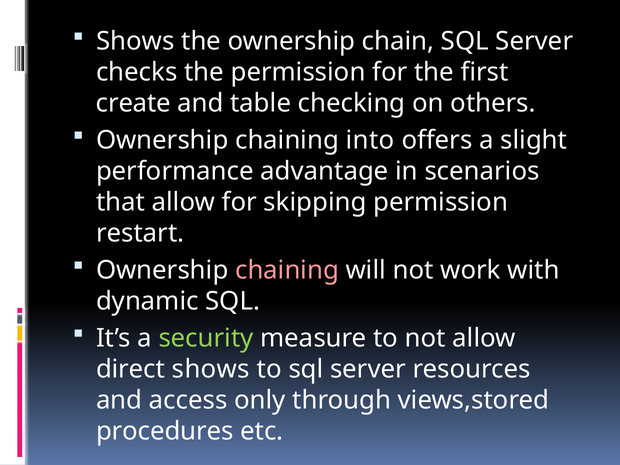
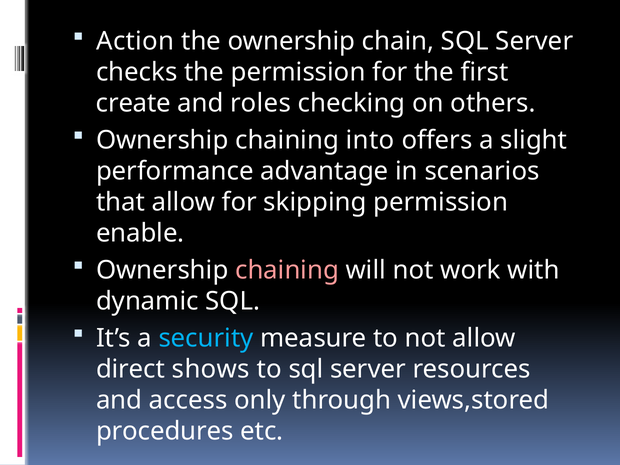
Shows at (135, 41): Shows -> Action
table: table -> roles
restart: restart -> enable
security colour: light green -> light blue
